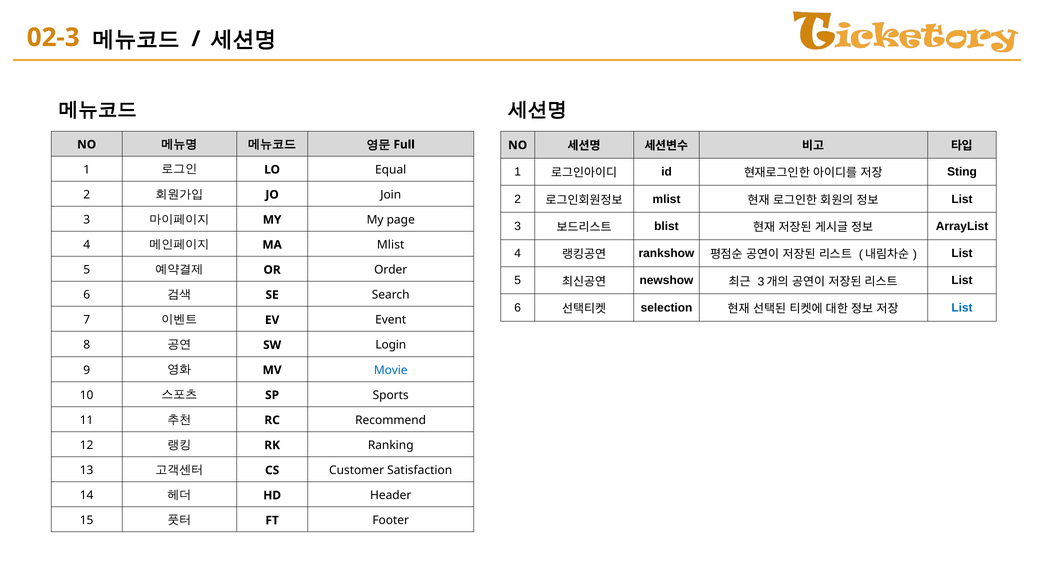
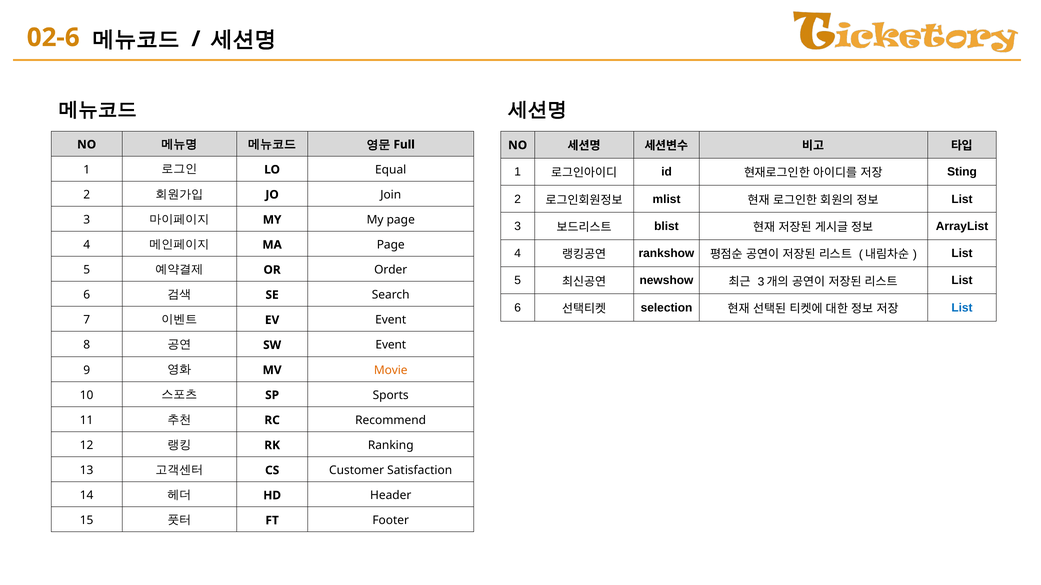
02-3: 02-3 -> 02-6
MA Mlist: Mlist -> Page
SW Login: Login -> Event
Movie colour: blue -> orange
